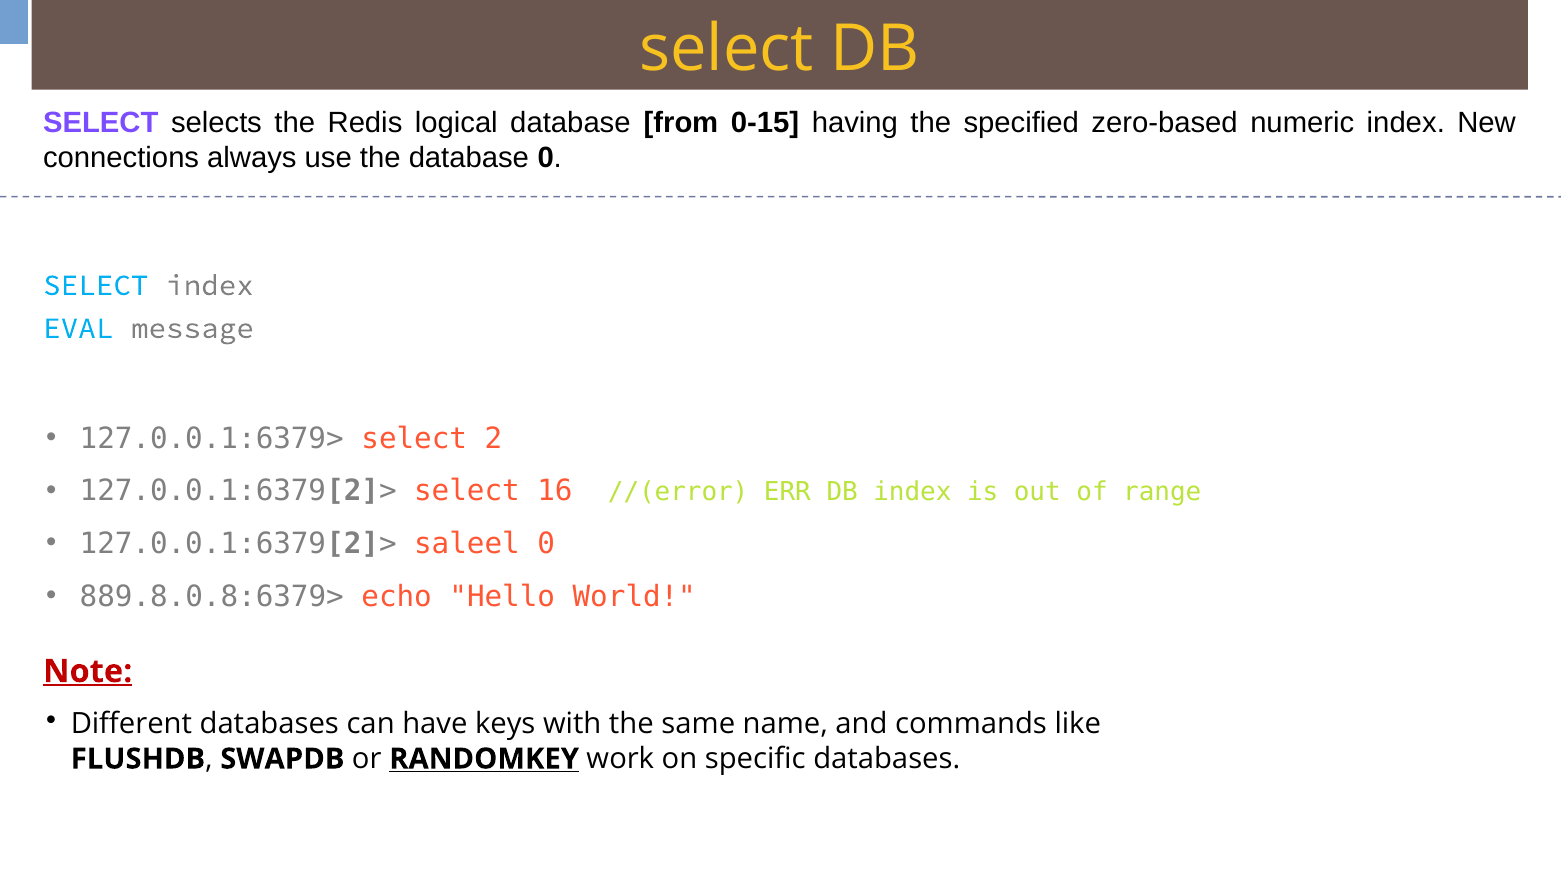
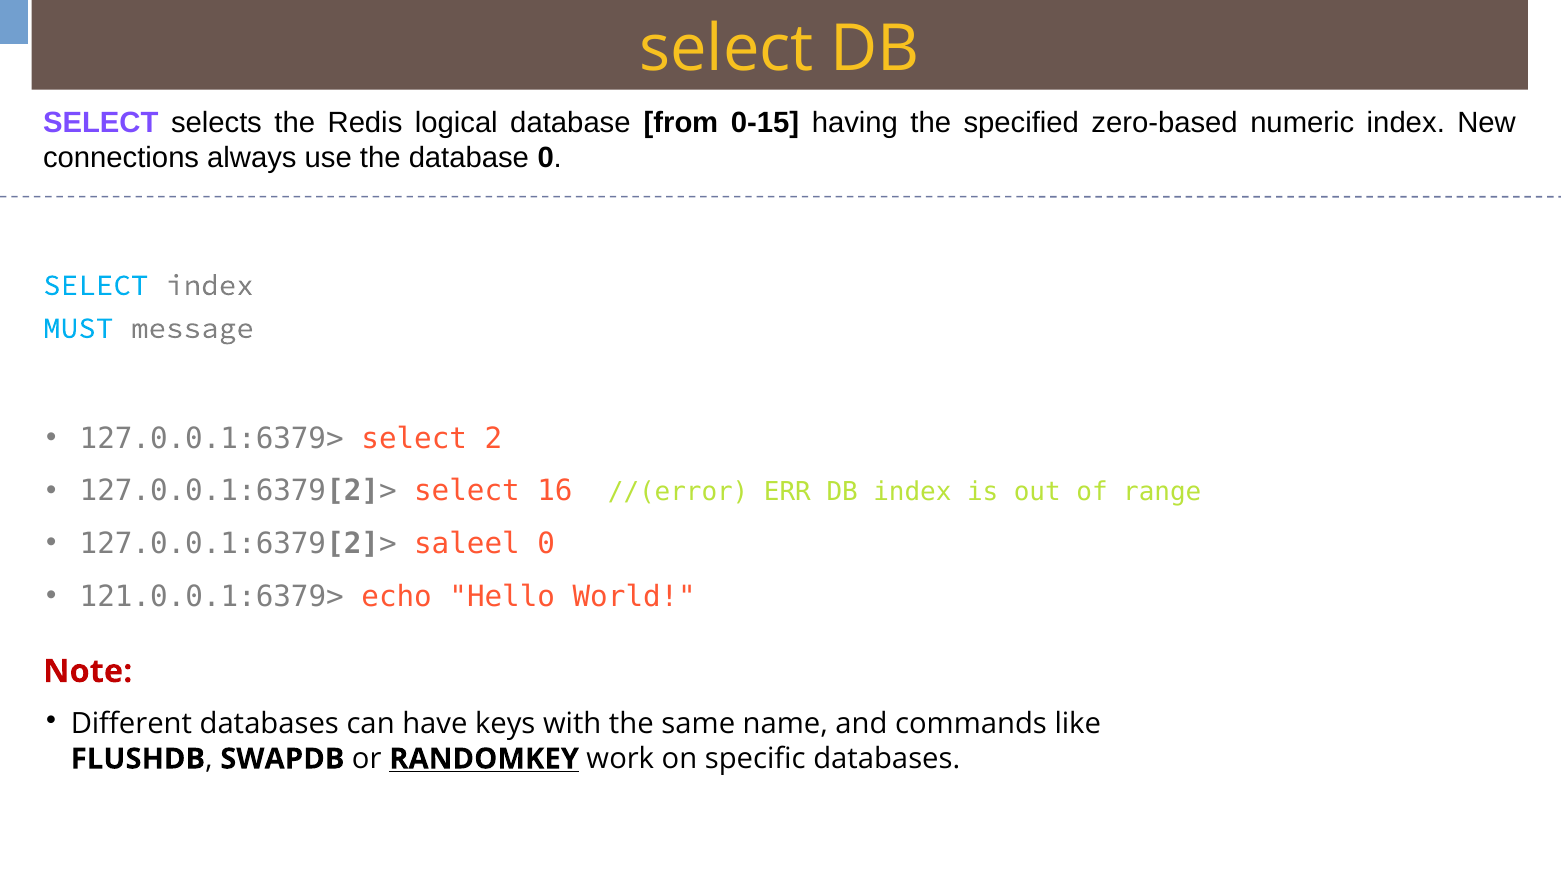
EVAL: EVAL -> MUST
889.8.0.8:6379>: 889.8.0.8:6379> -> 121.0.0.1:6379>
Note underline: present -> none
